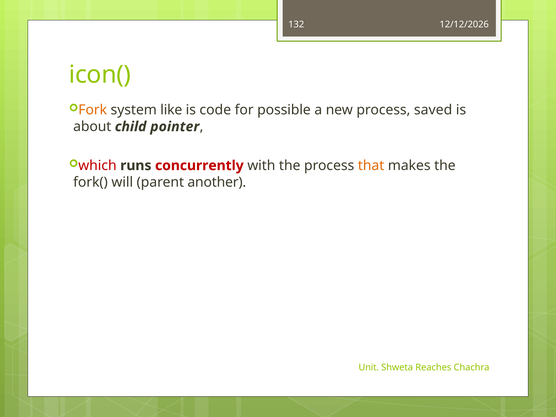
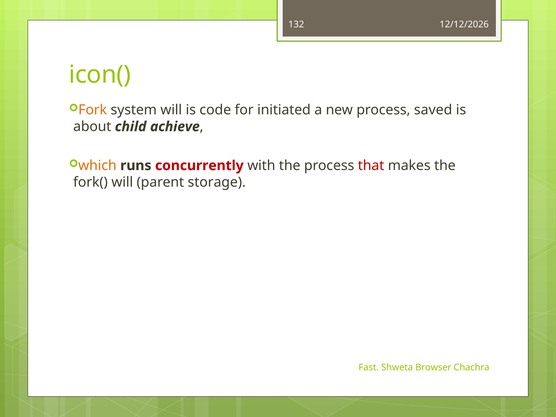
system like: like -> will
possible: possible -> initiated
pointer: pointer -> achieve
which colour: red -> orange
that colour: orange -> red
another: another -> storage
Unit: Unit -> Fast
Reaches: Reaches -> Browser
